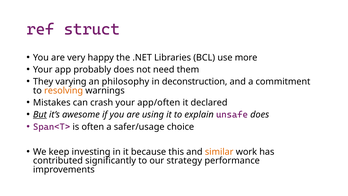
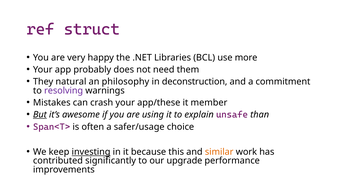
varying: varying -> natural
resolving colour: orange -> purple
app/often: app/often -> app/these
declared: declared -> member
unsafe does: does -> than
investing underline: none -> present
strategy: strategy -> upgrade
